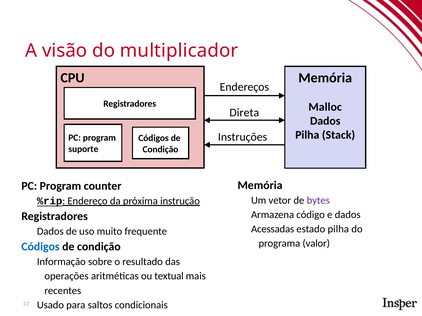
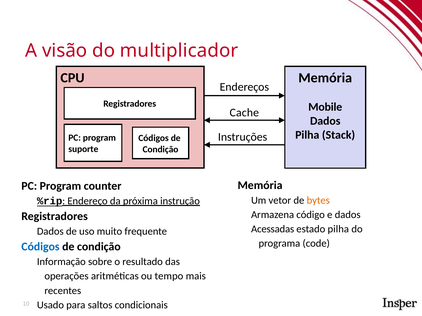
Malloc: Malloc -> Mobile
Direta: Direta -> Cache
bytes colour: purple -> orange
valor: valor -> code
textual: textual -> tempo
